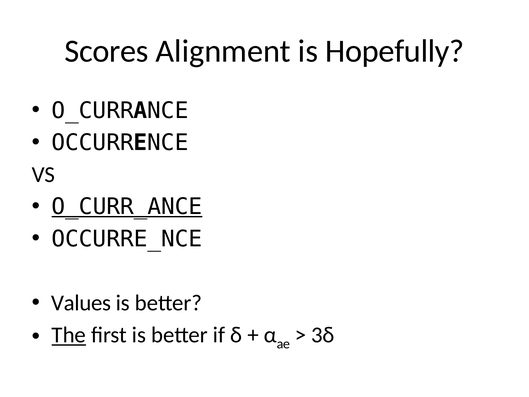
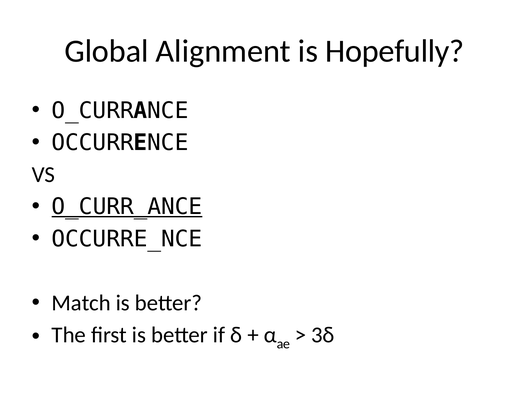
Scores: Scores -> Global
Values: Values -> Match
The underline: present -> none
